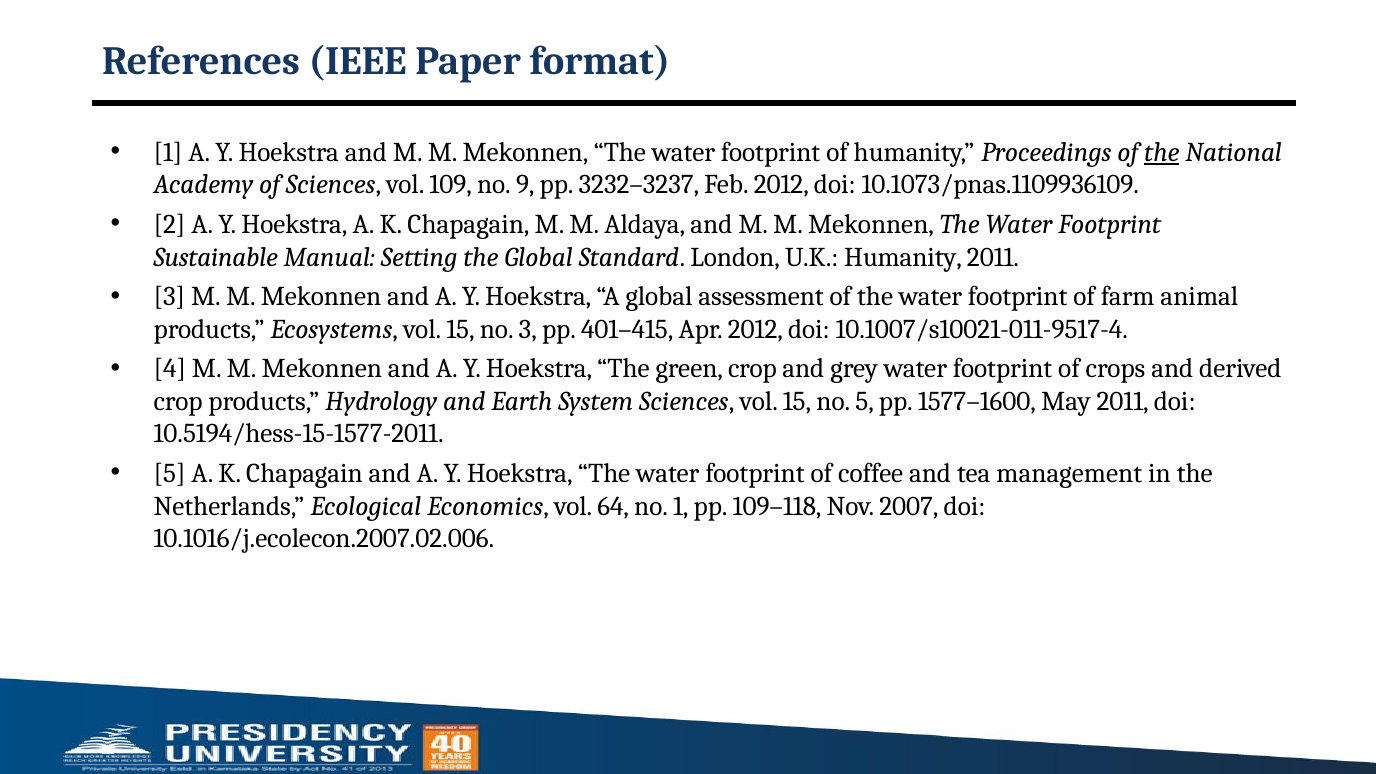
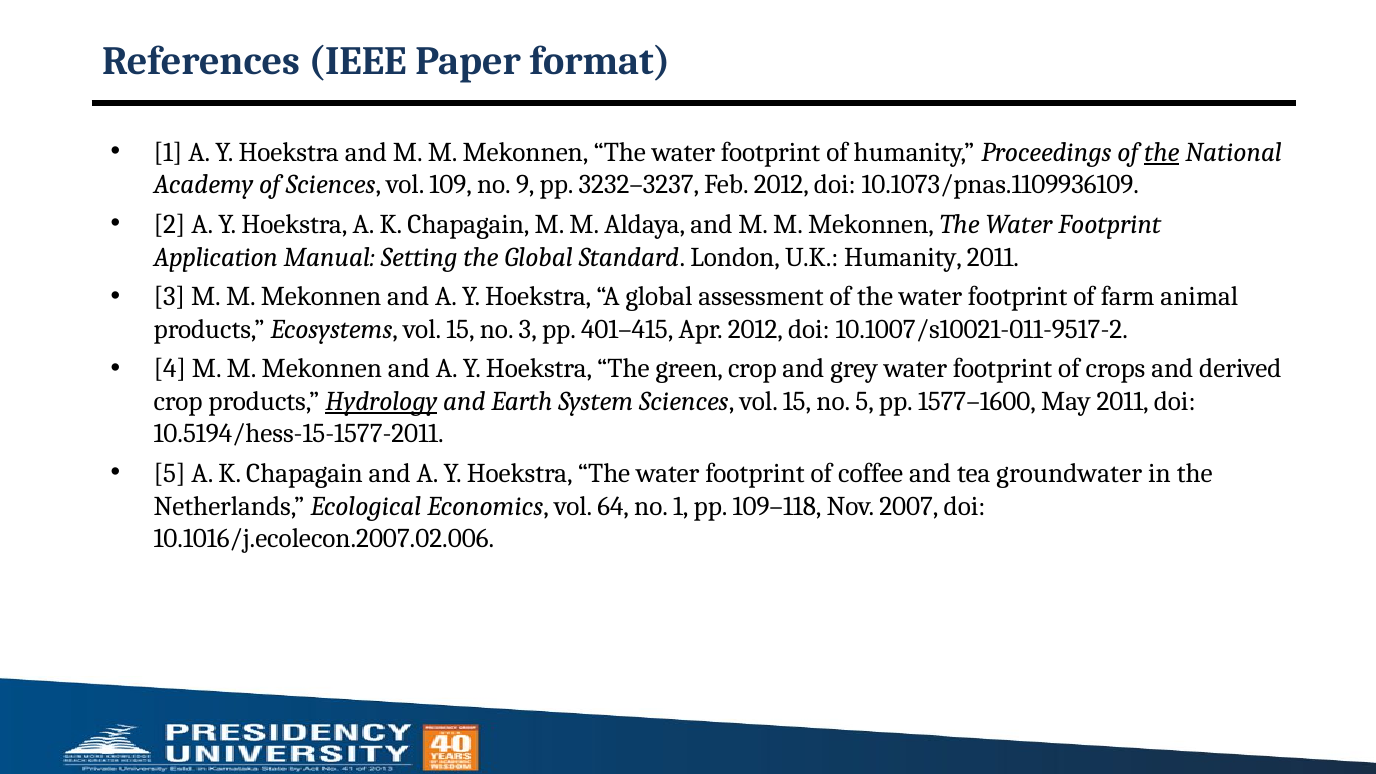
Sustainable: Sustainable -> Application
10.1007/s10021-011-9517-4: 10.1007/s10021-011-9517-4 -> 10.1007/s10021-011-9517-2
Hydrology underline: none -> present
management: management -> groundwater
